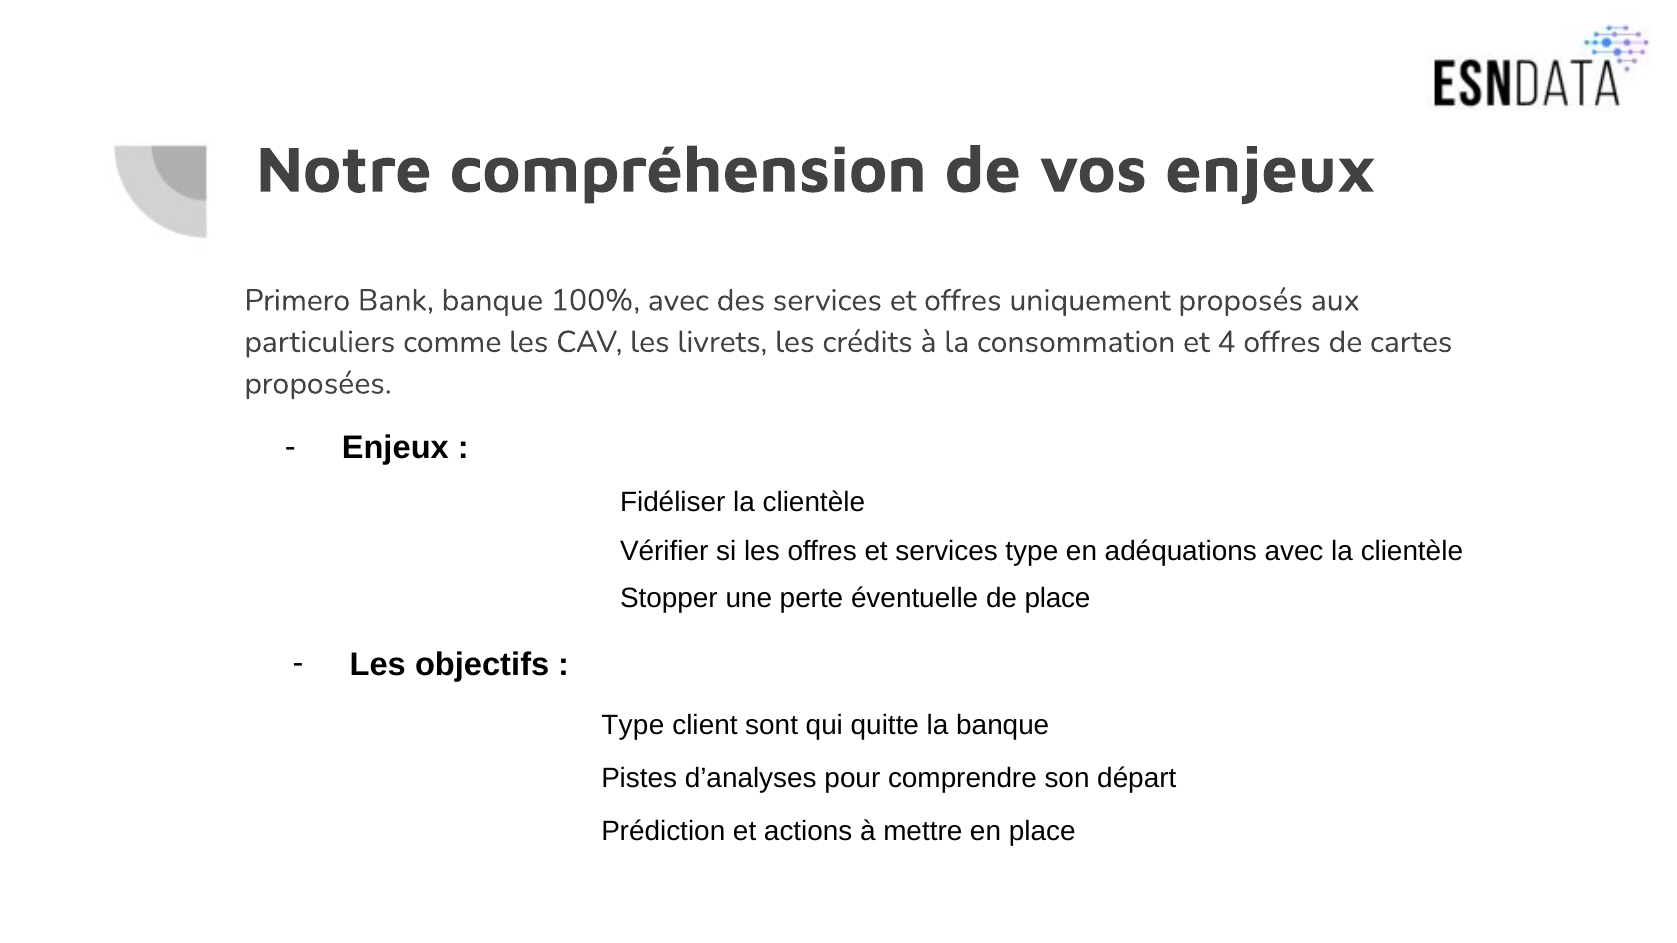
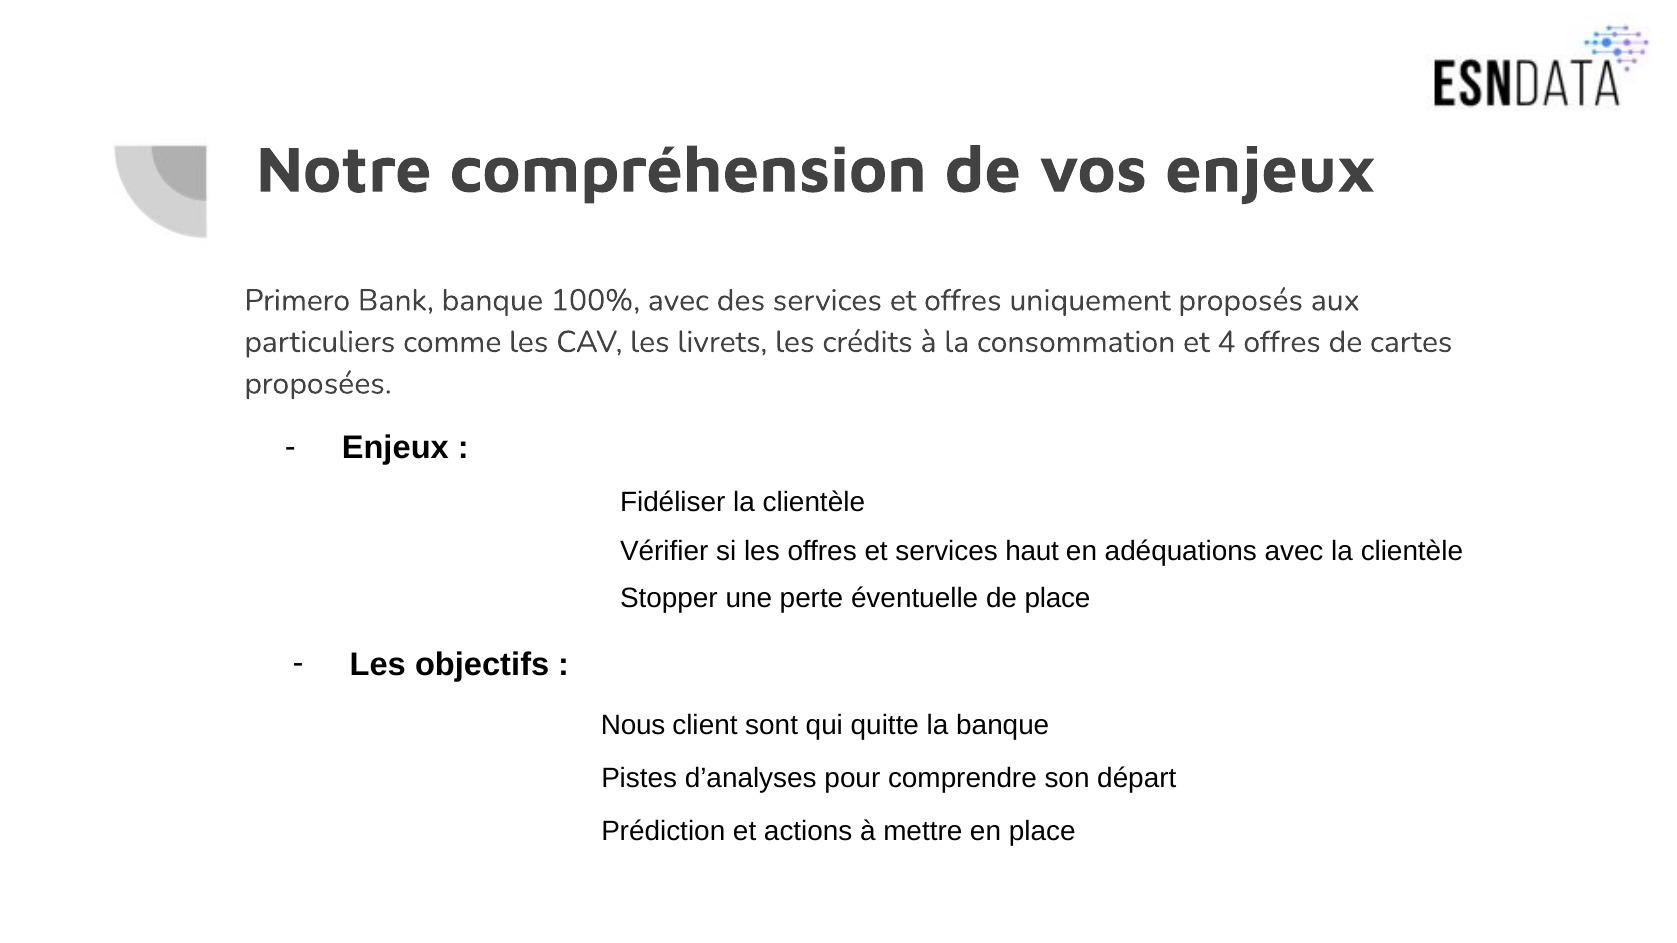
services type: type -> haut
Type at (633, 725): Type -> Nous
